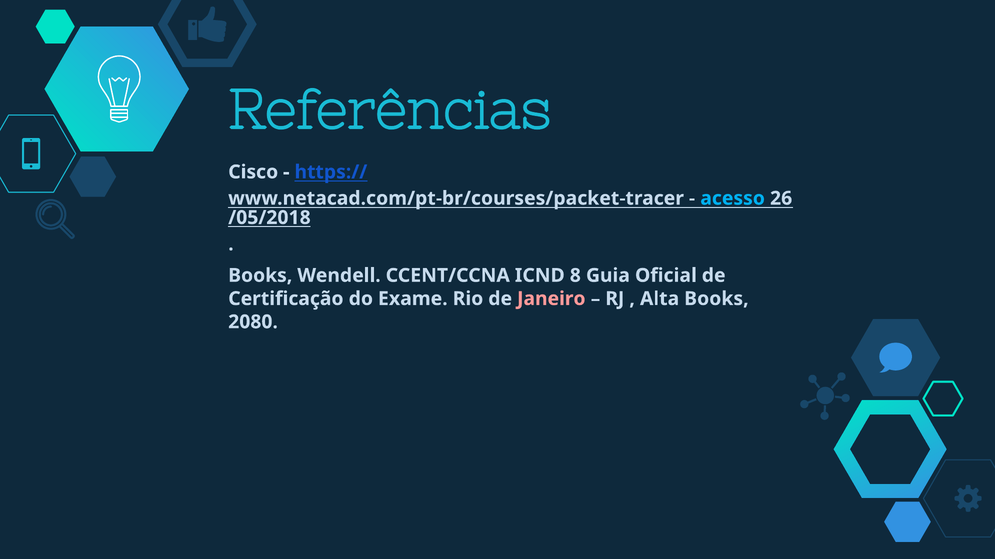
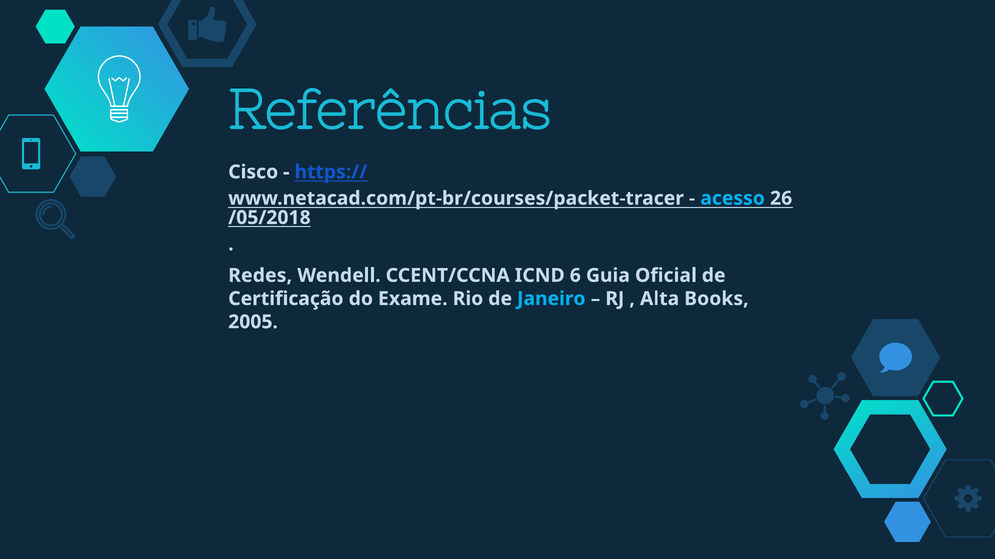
Books at (260, 276): Books -> Redes
8: 8 -> 6
Janeiro colour: pink -> light blue
2080: 2080 -> 2005
